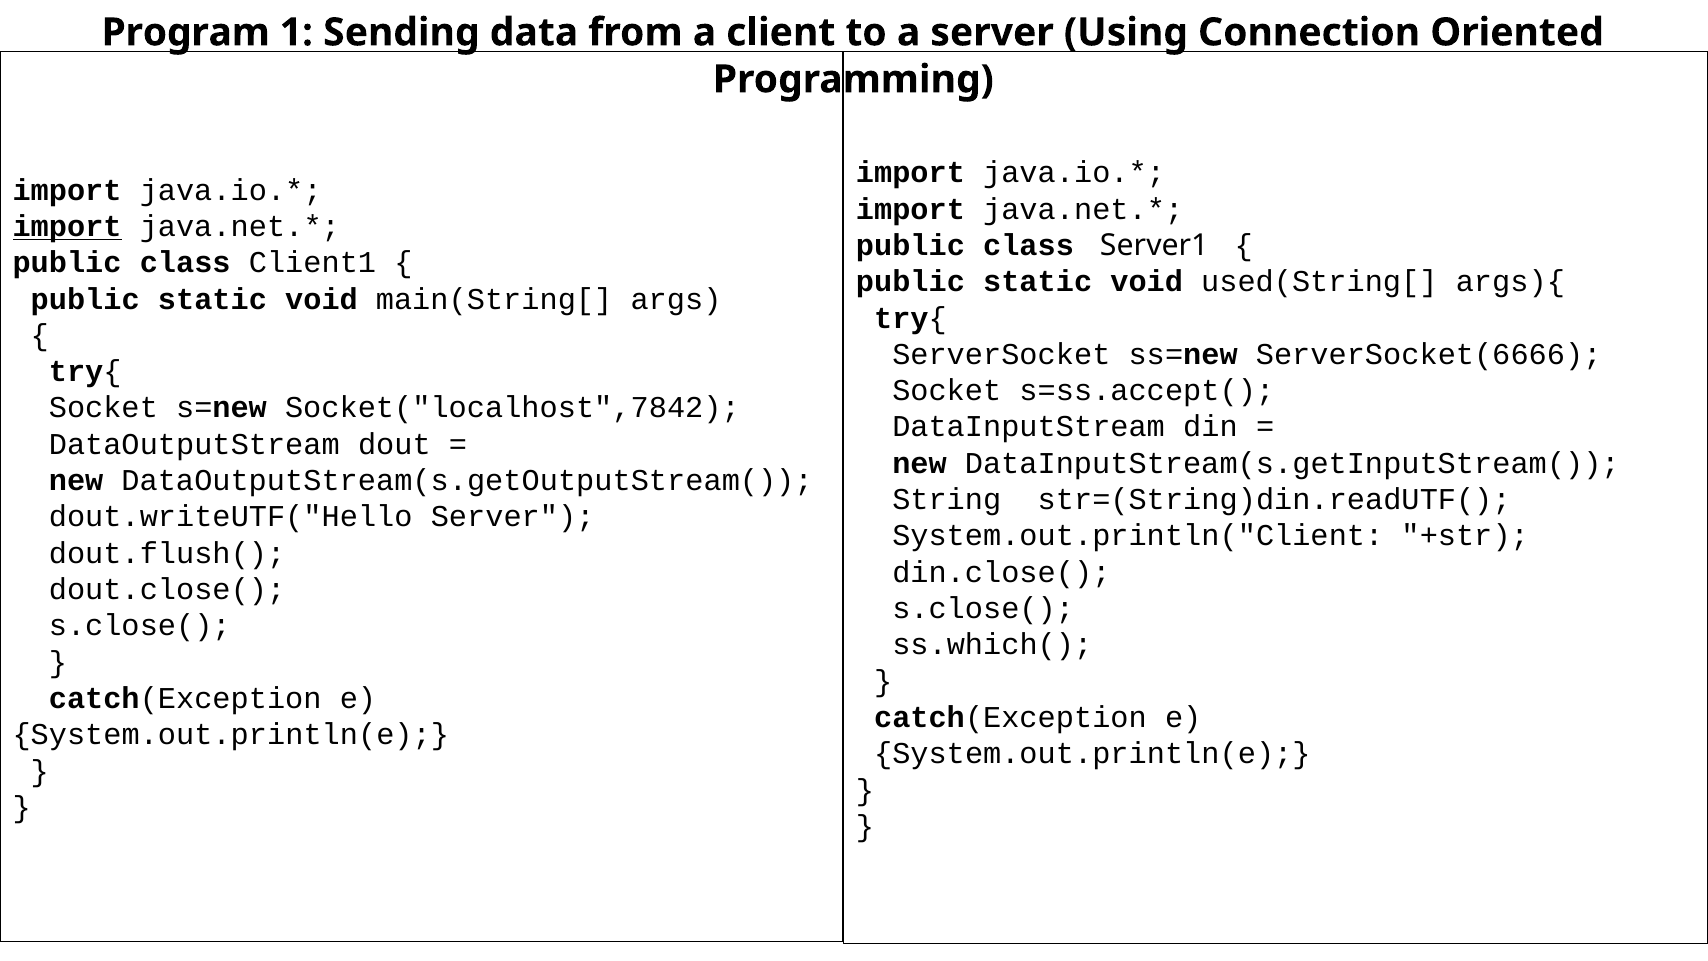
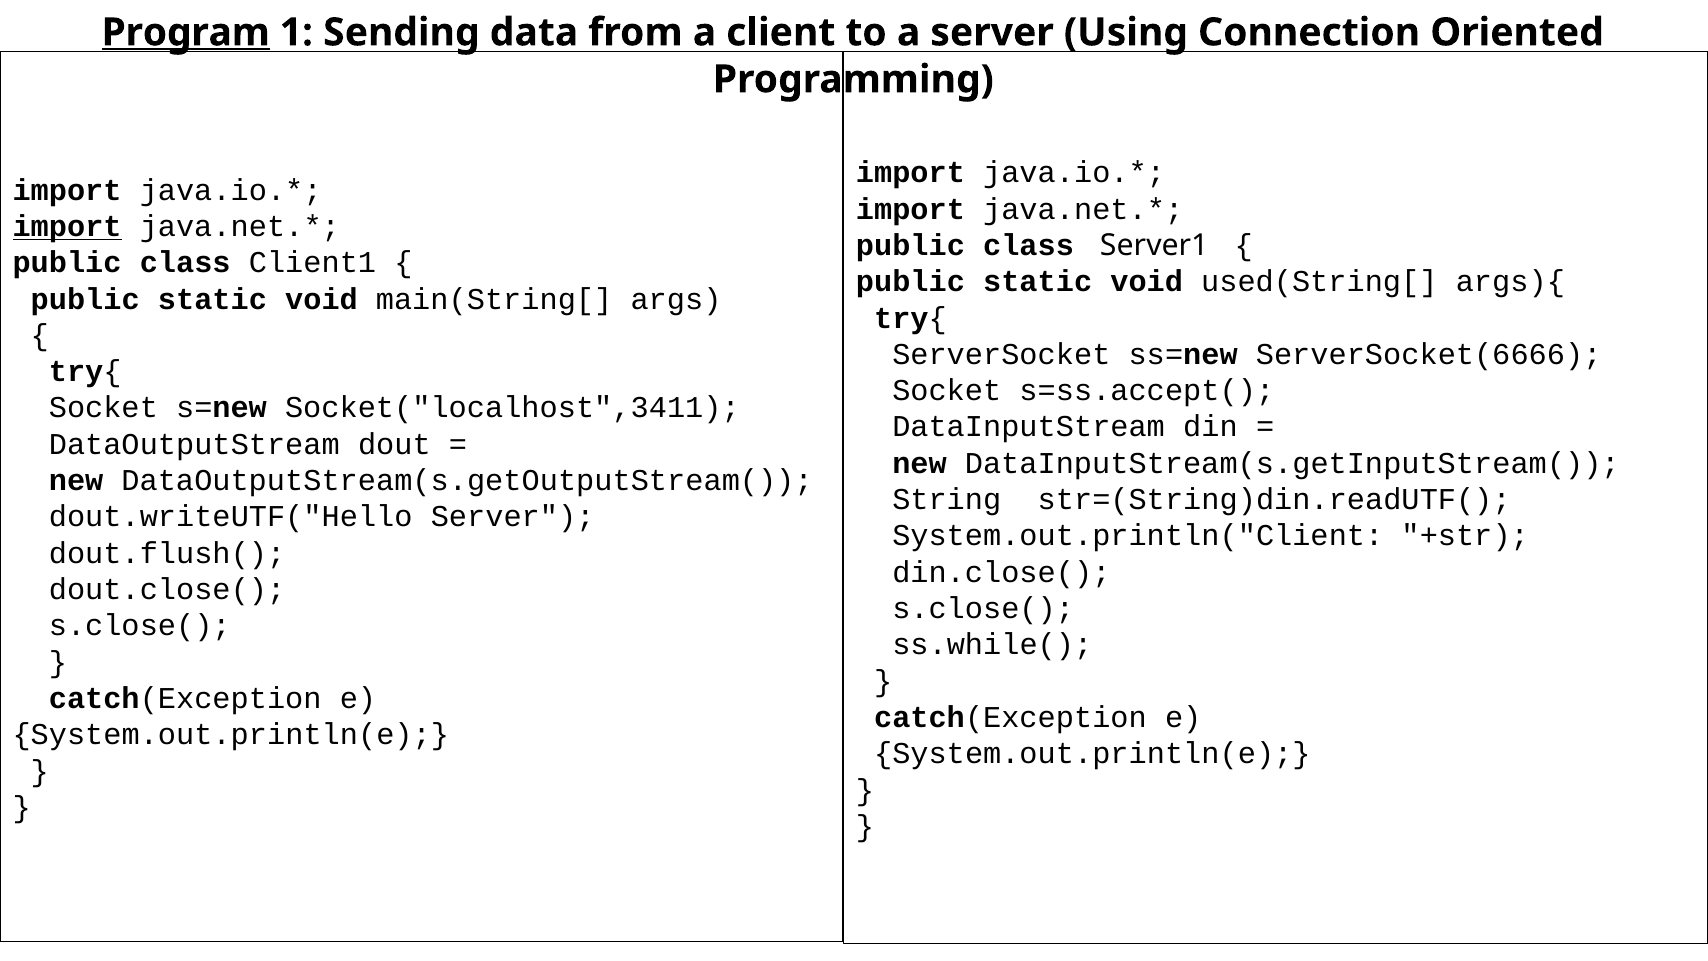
Program underline: none -> present
Socket("localhost",7842: Socket("localhost",7842 -> Socket("localhost",3411
ss.which(: ss.which( -> ss.while(
